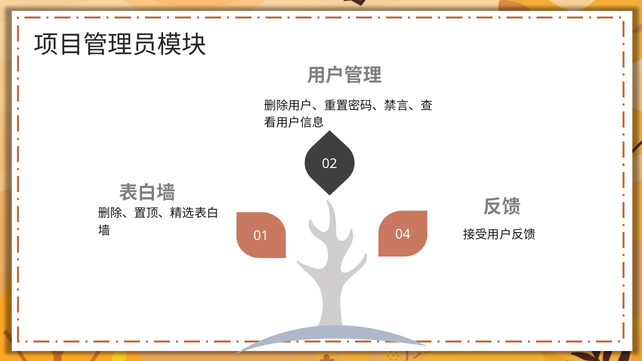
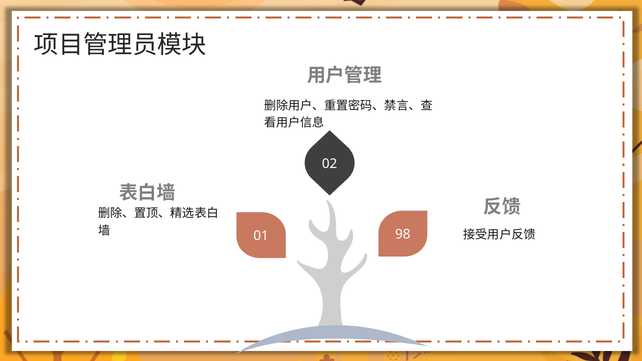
04: 04 -> 98
